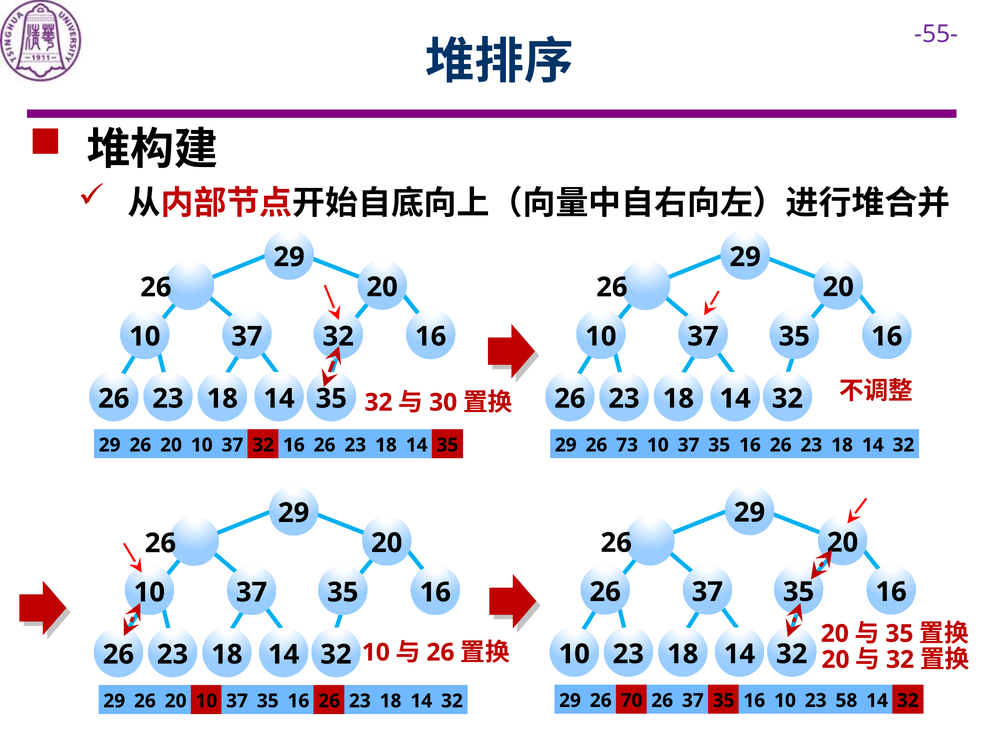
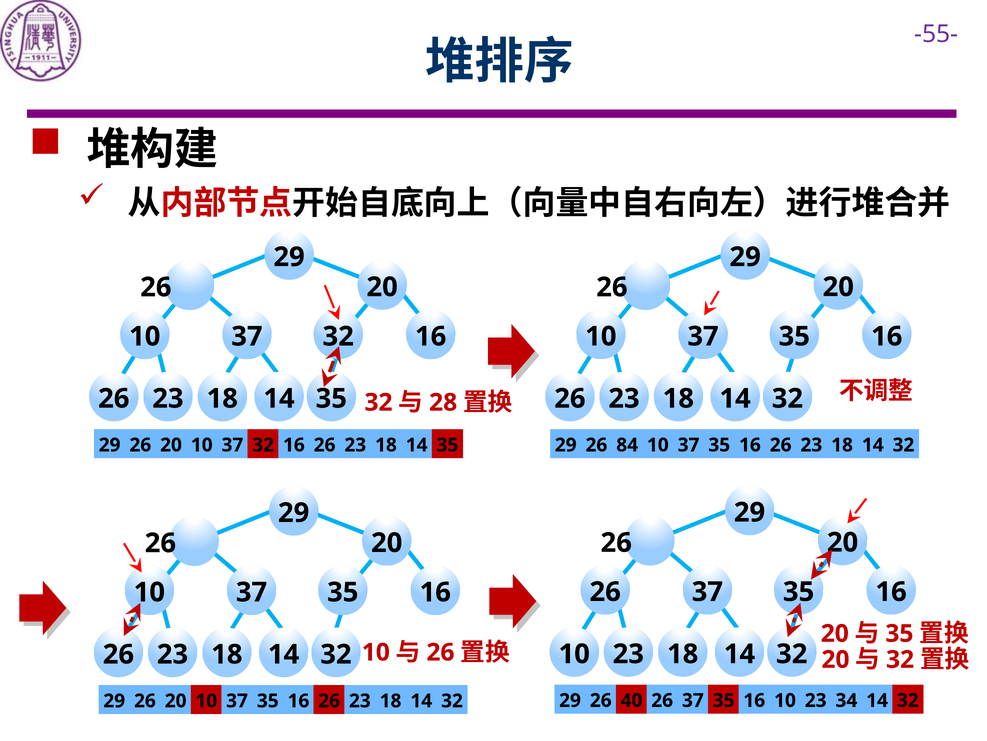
30: 30 -> 28
73: 73 -> 84
70: 70 -> 40
58: 58 -> 34
